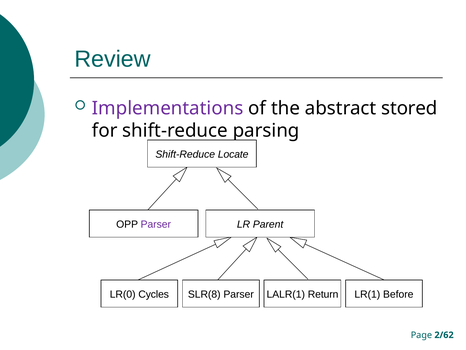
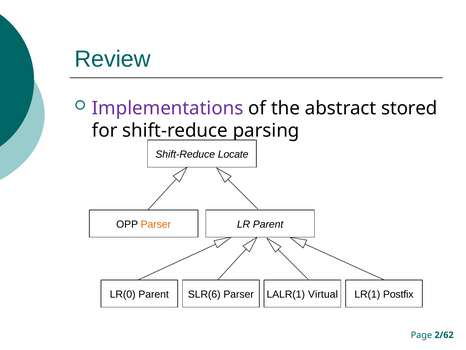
Parser at (156, 224) colour: purple -> orange
LR(0 Cycles: Cycles -> Parent
SLR(8: SLR(8 -> SLR(6
Return: Return -> Virtual
Before: Before -> Postfix
